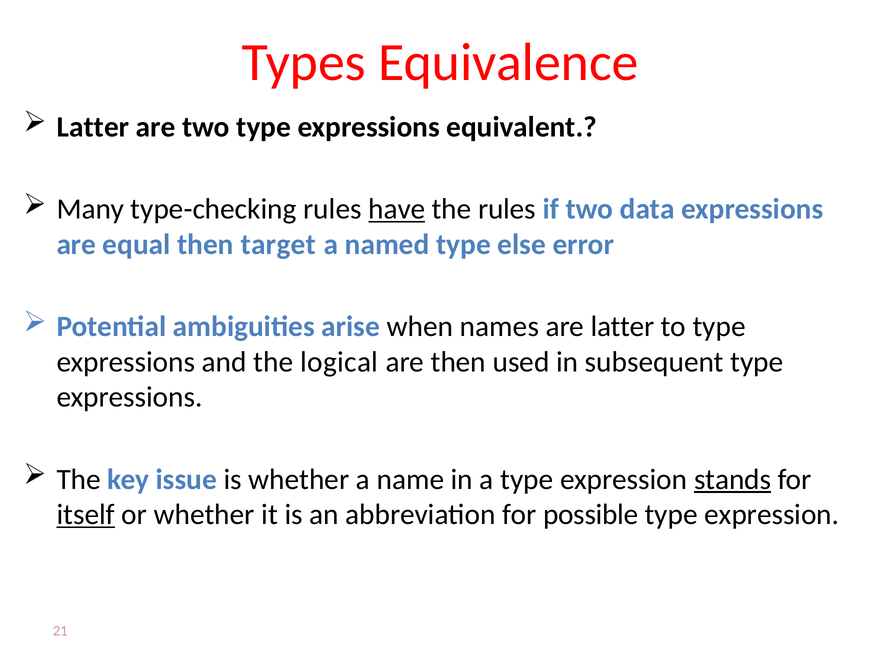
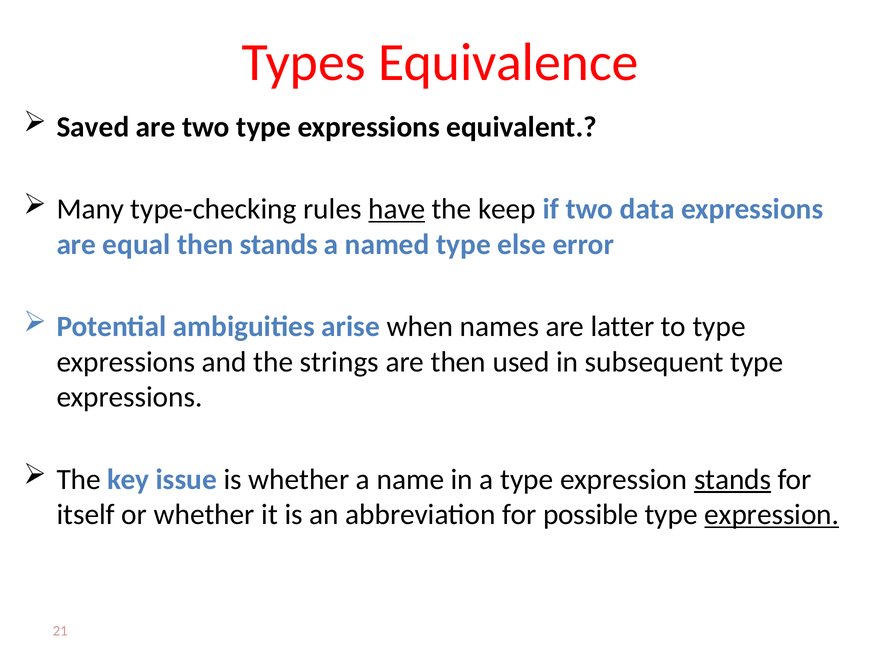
Latter at (93, 127): Latter -> Saved
the rules: rules -> keep
then target: target -> stands
logical: logical -> strings
itself underline: present -> none
expression at (772, 514) underline: none -> present
